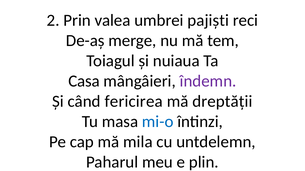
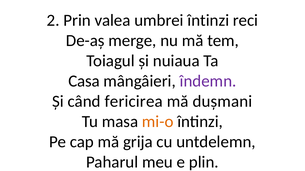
umbrei pajiști: pajiști -> întinzi
dreptății: dreptății -> dușmani
mi-o colour: blue -> orange
mila: mila -> grija
